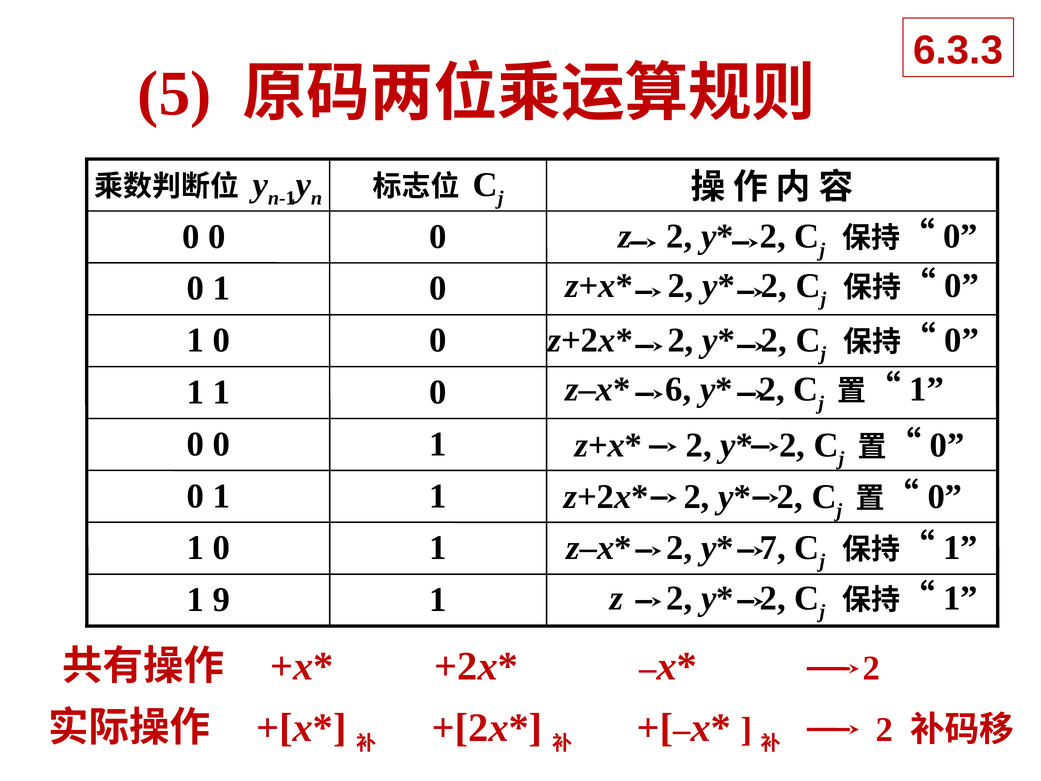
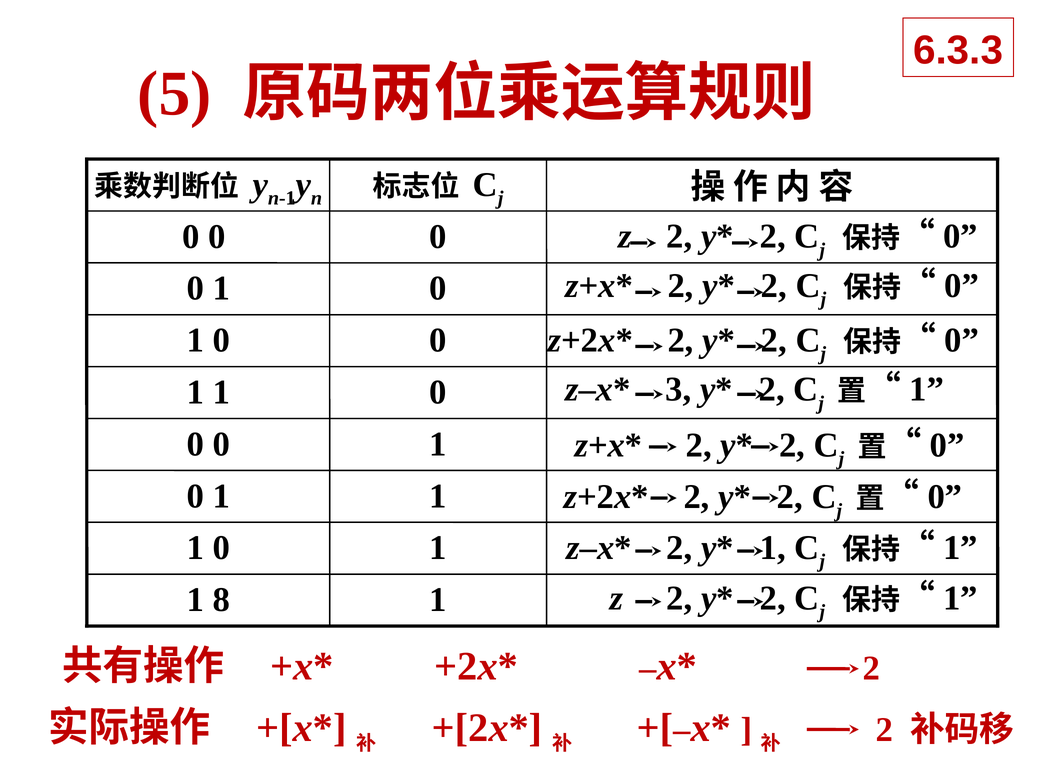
6: 6 -> 3
7 at (773, 548): 7 -> 1
9: 9 -> 8
